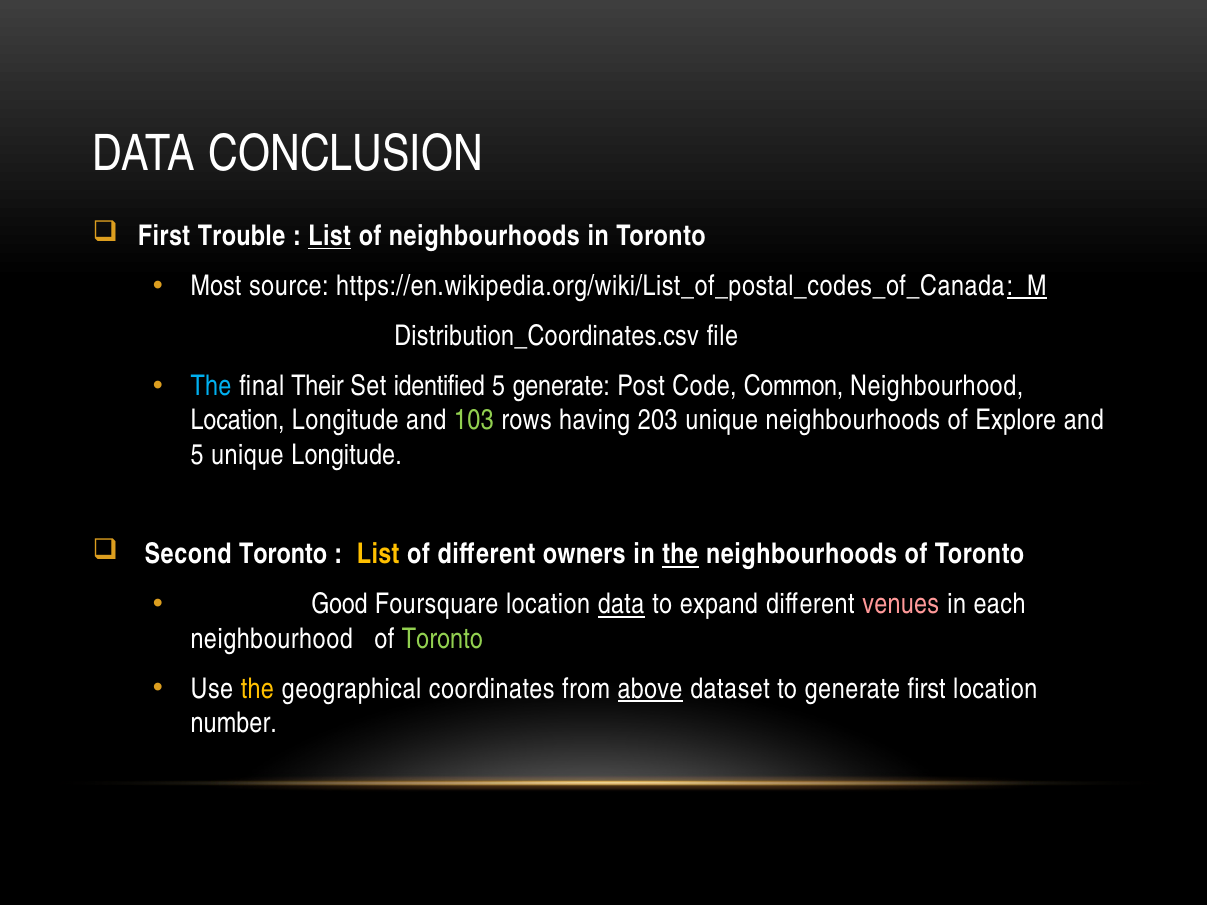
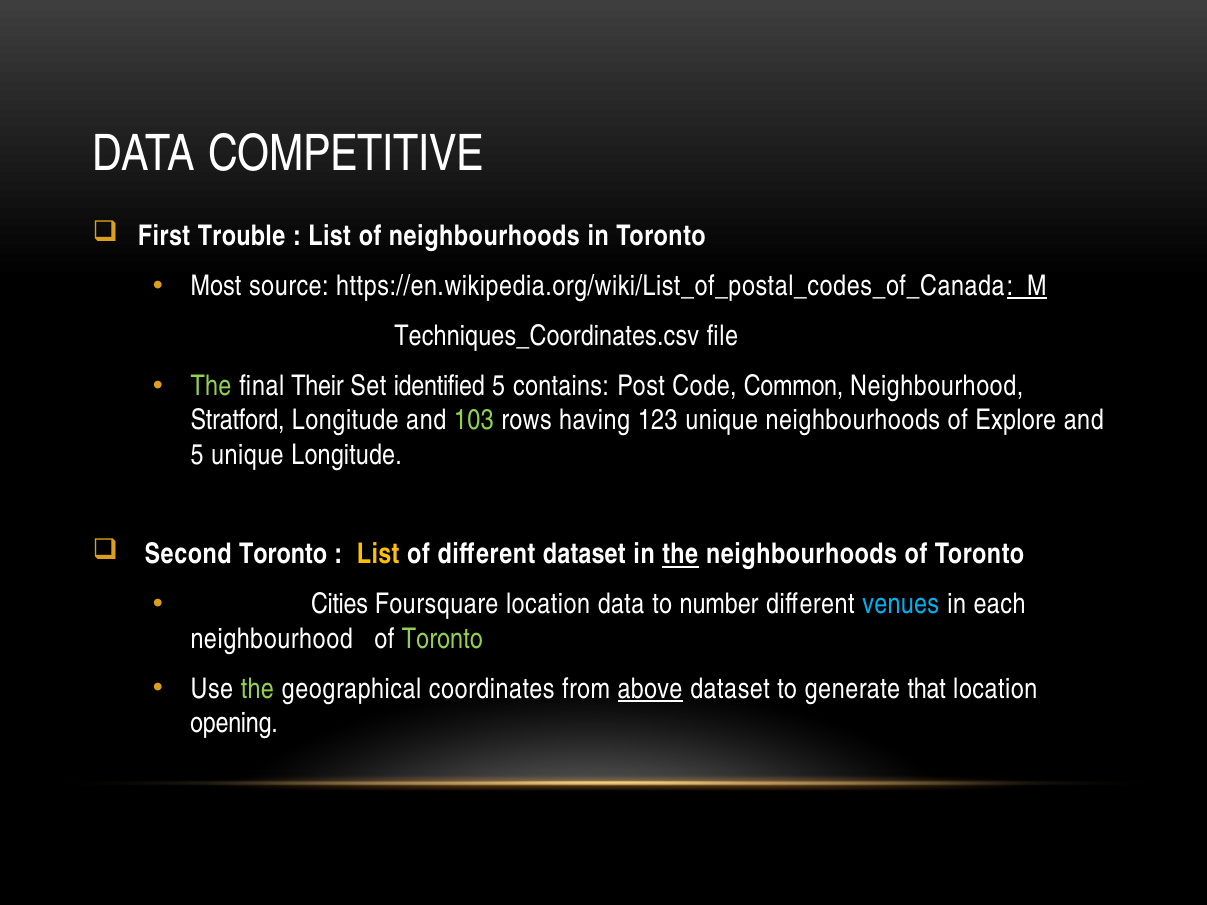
CONCLUSION: CONCLUSION -> COMPETITIVE
List at (330, 236) underline: present -> none
Distribution_Coordinates.csv: Distribution_Coordinates.csv -> Techniques_Coordinates.csv
The at (211, 386) colour: light blue -> light green
5 generate: generate -> contains
Location at (238, 421): Location -> Stratford
203: 203 -> 123
different owners: owners -> dataset
Good: Good -> Cities
data at (621, 605) underline: present -> none
expand: expand -> number
venues colour: pink -> light blue
the at (257, 689) colour: yellow -> light green
generate first: first -> that
number: number -> opening
